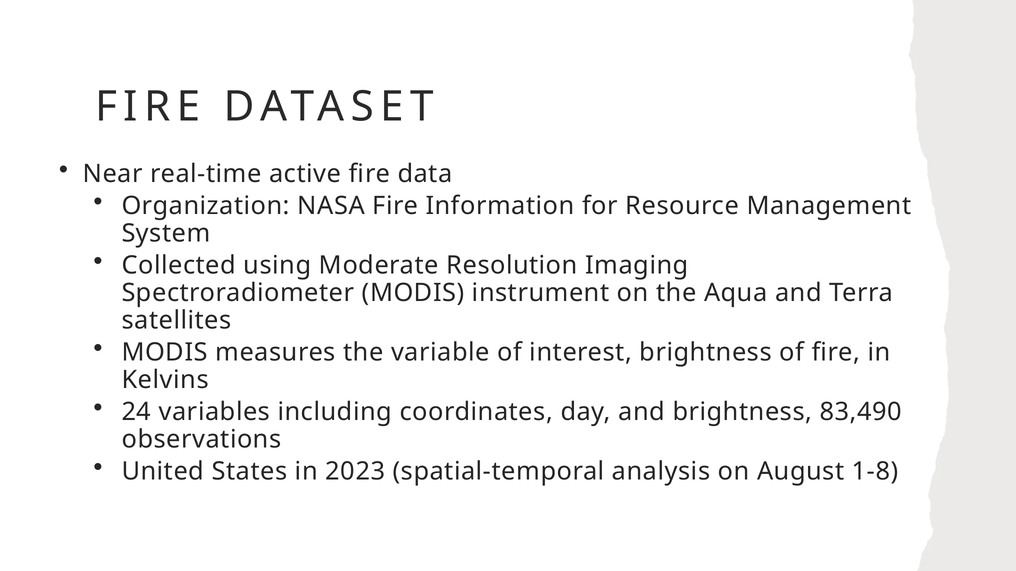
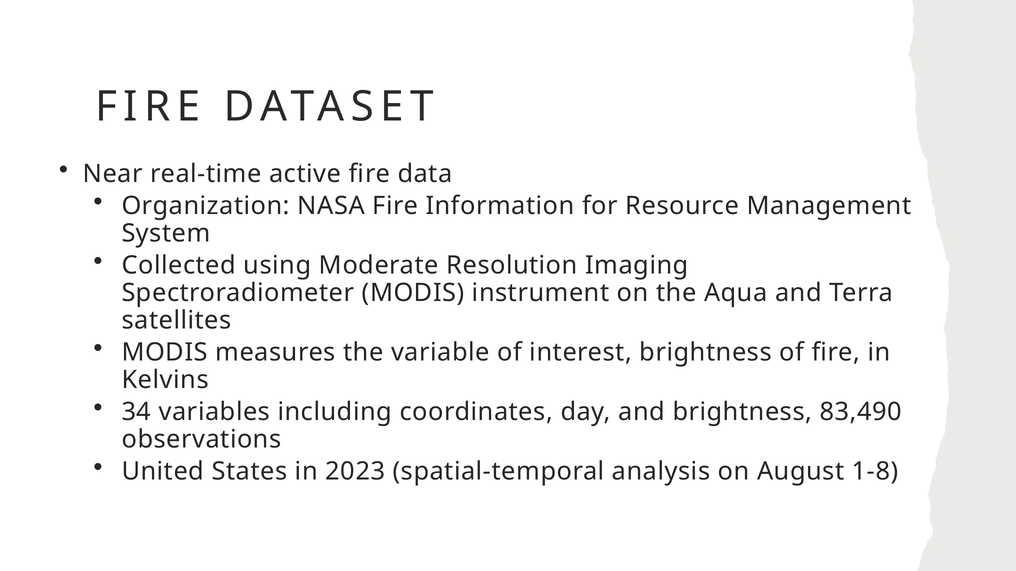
24: 24 -> 34
